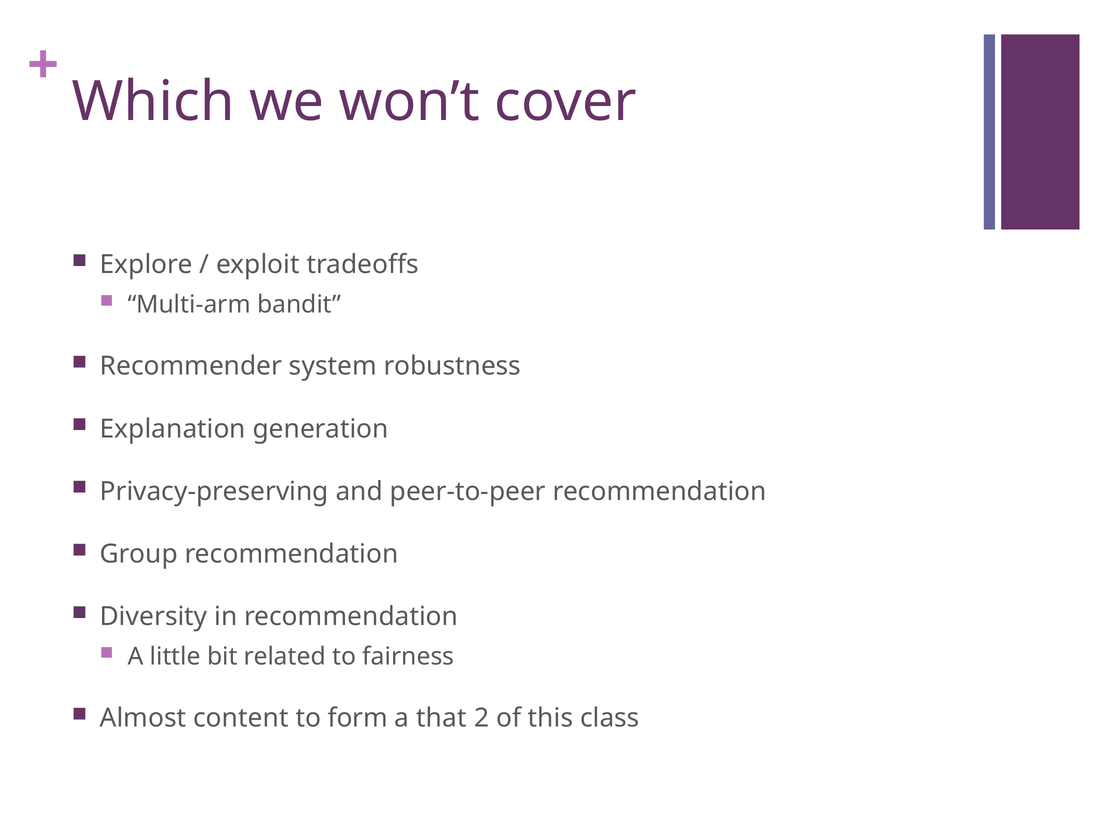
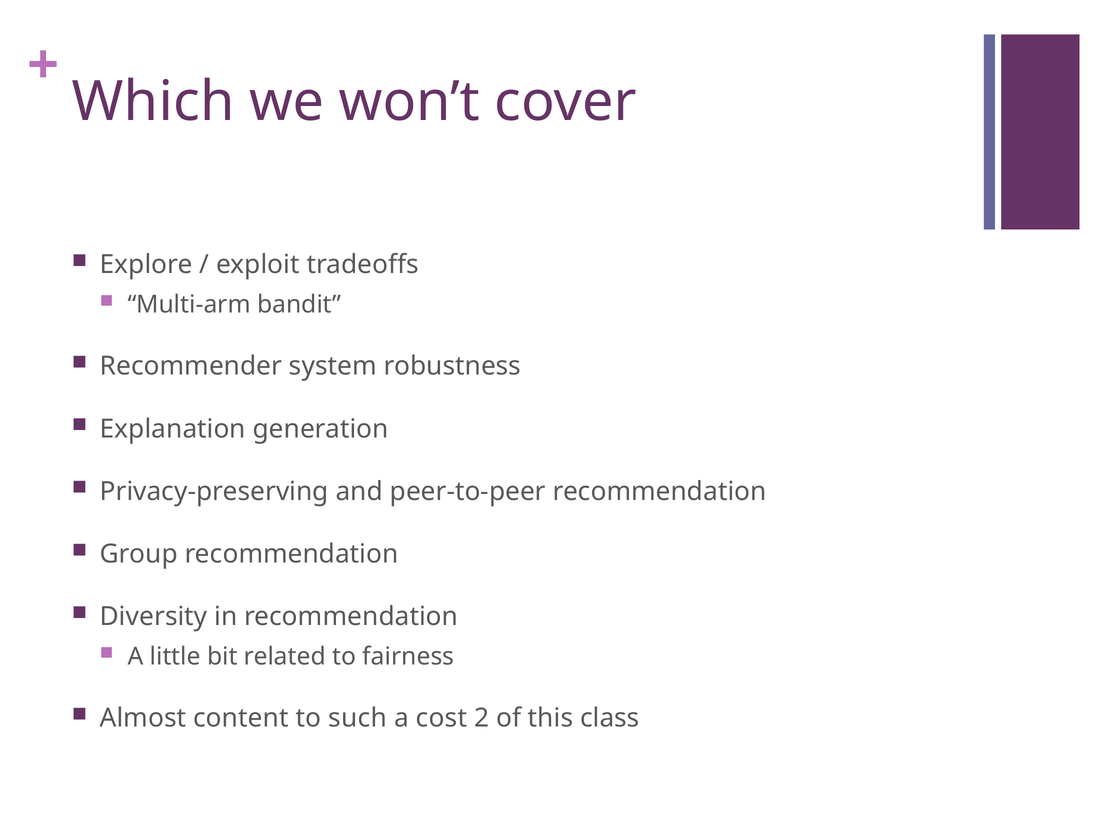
form: form -> such
that: that -> cost
